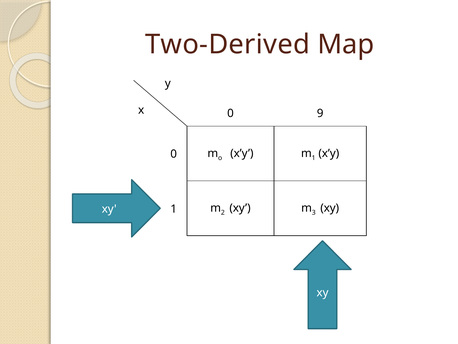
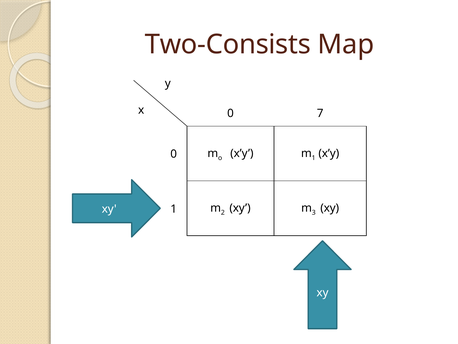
Two-Derived: Two-Derived -> Two-Consists
9: 9 -> 7
